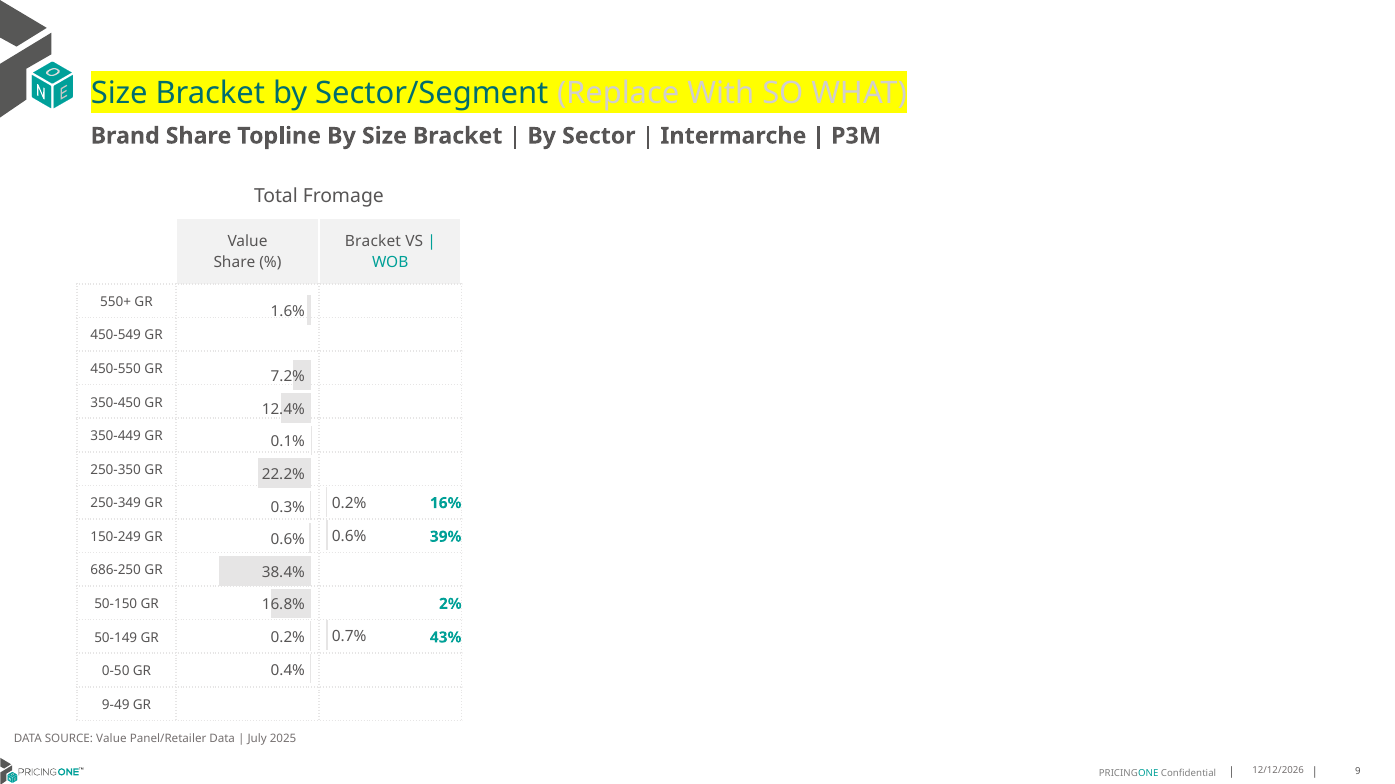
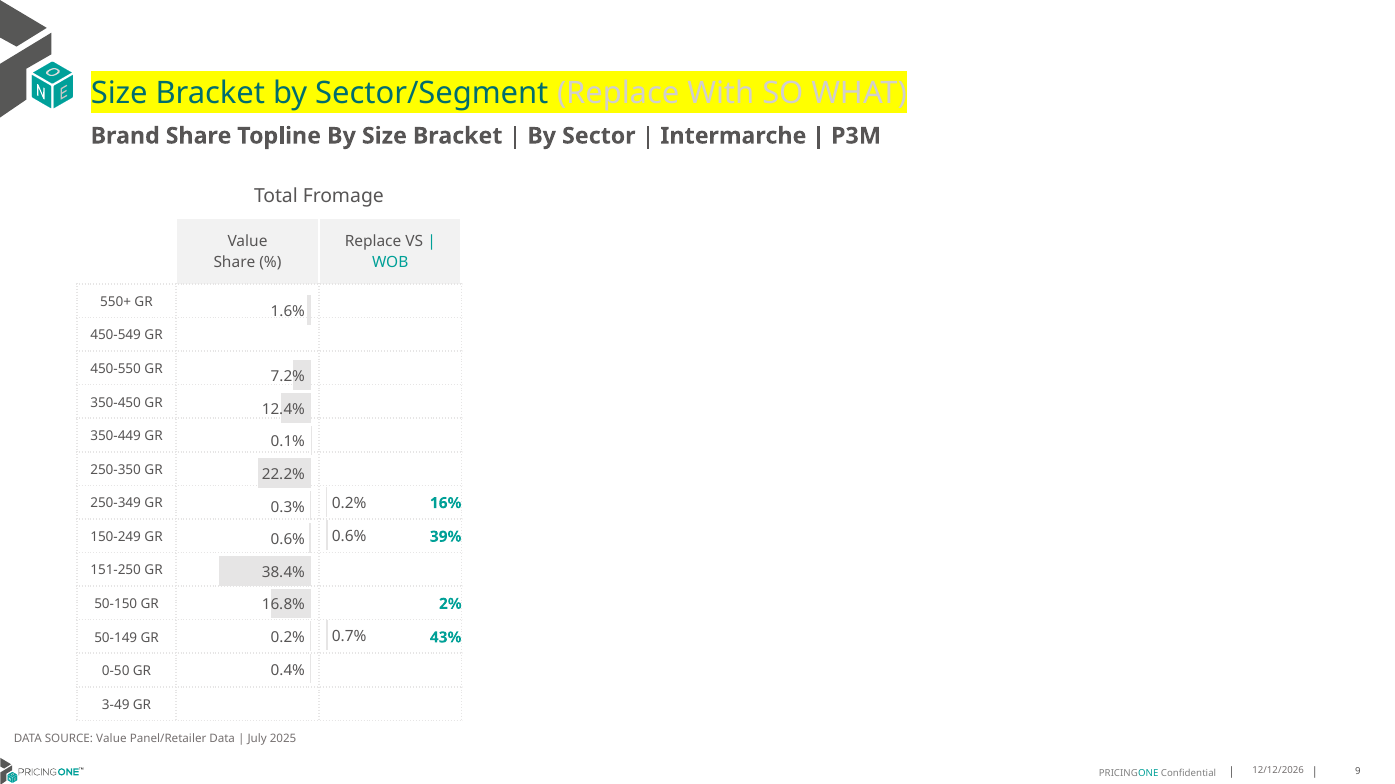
Bracket at (373, 241): Bracket -> Replace
686-250: 686-250 -> 151-250
9-49: 9-49 -> 3-49
